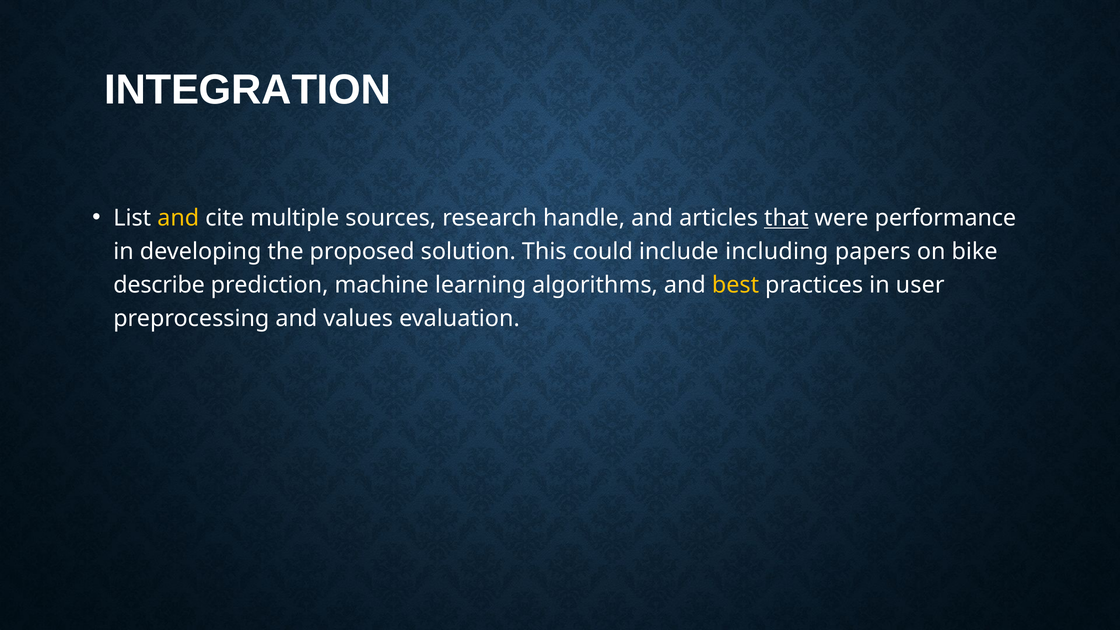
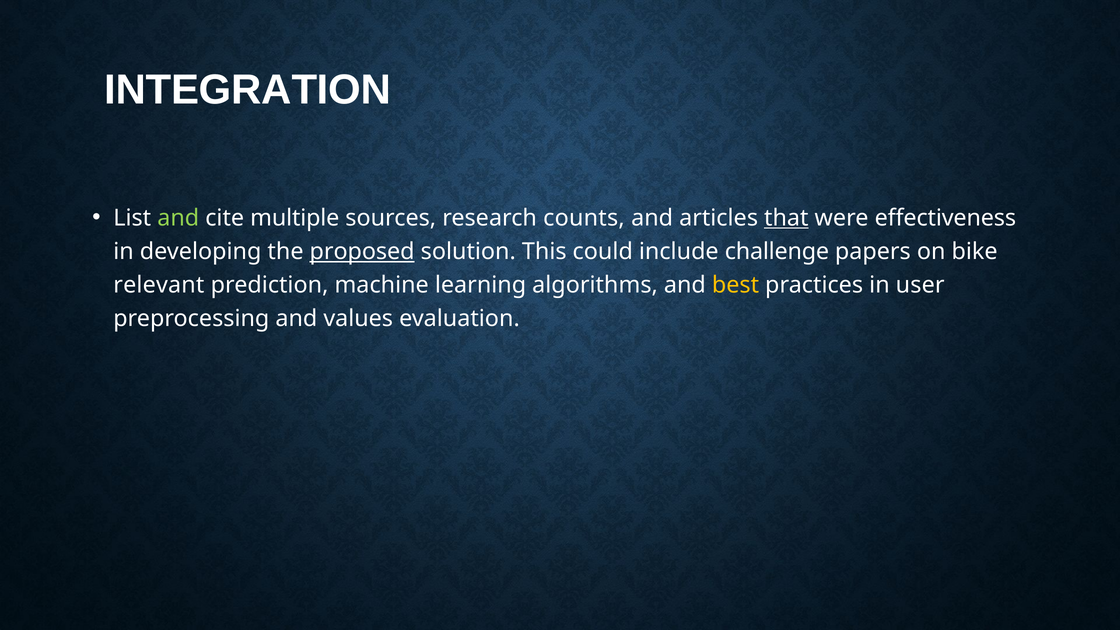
and at (178, 218) colour: yellow -> light green
handle: handle -> counts
performance: performance -> effectiveness
proposed underline: none -> present
including: including -> challenge
describe: describe -> relevant
